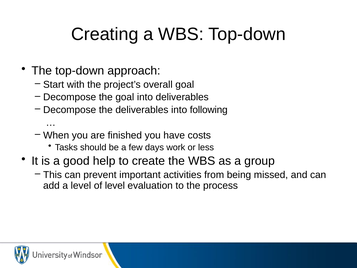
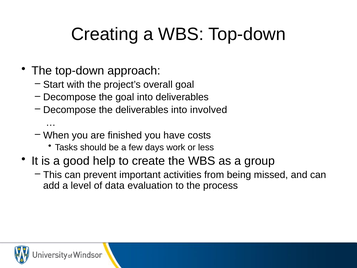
following: following -> involved
of level: level -> data
